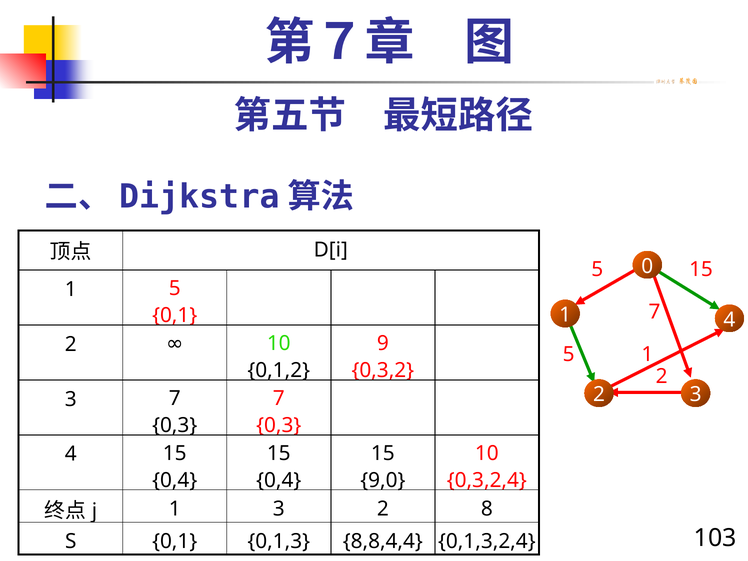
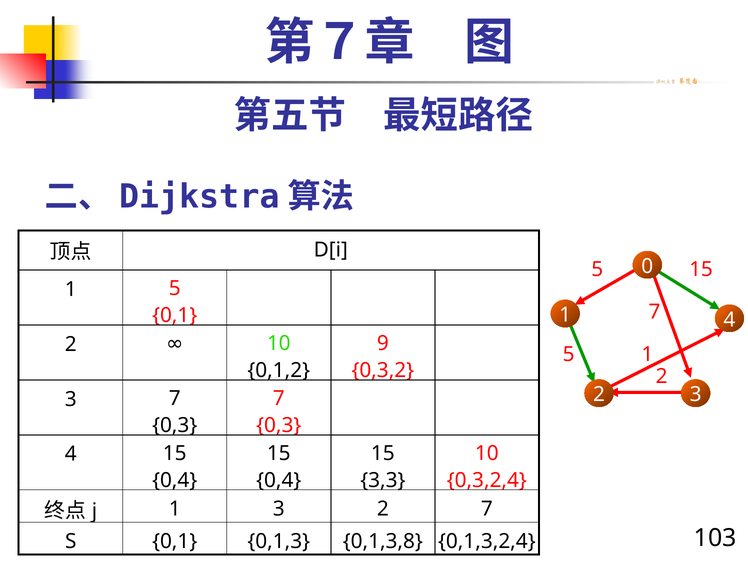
9,0: 9,0 -> 3,3
2 8: 8 -> 7
8,8,4,4: 8,8,4,4 -> 0,1,3,8
